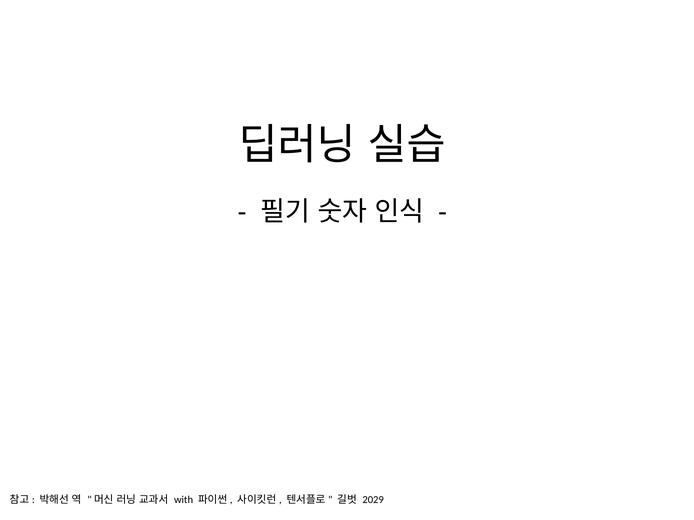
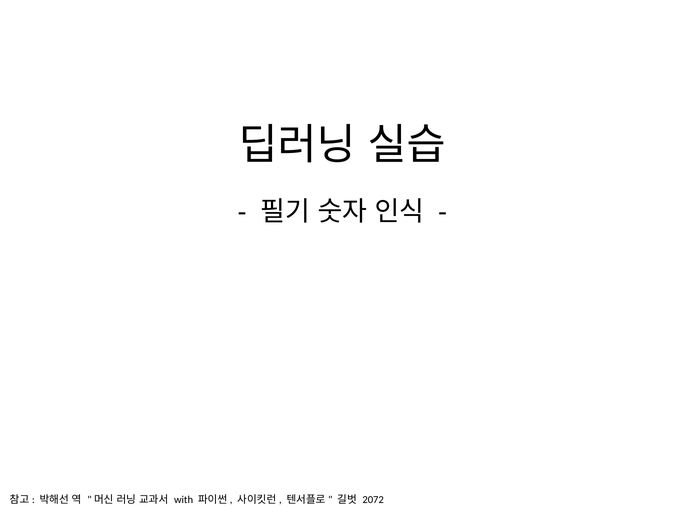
2029: 2029 -> 2072
